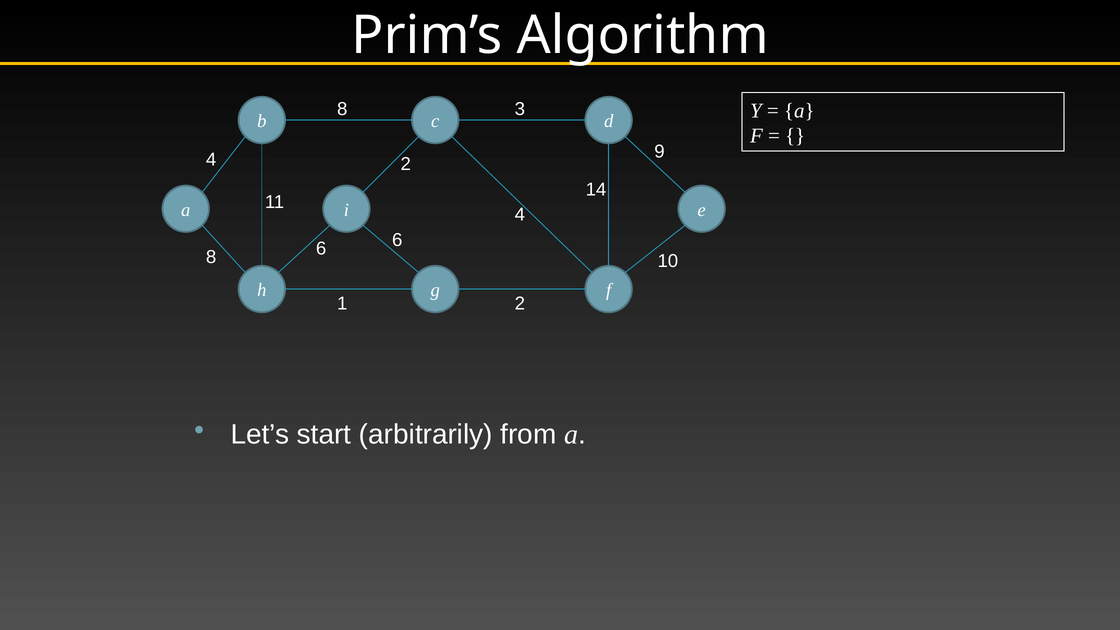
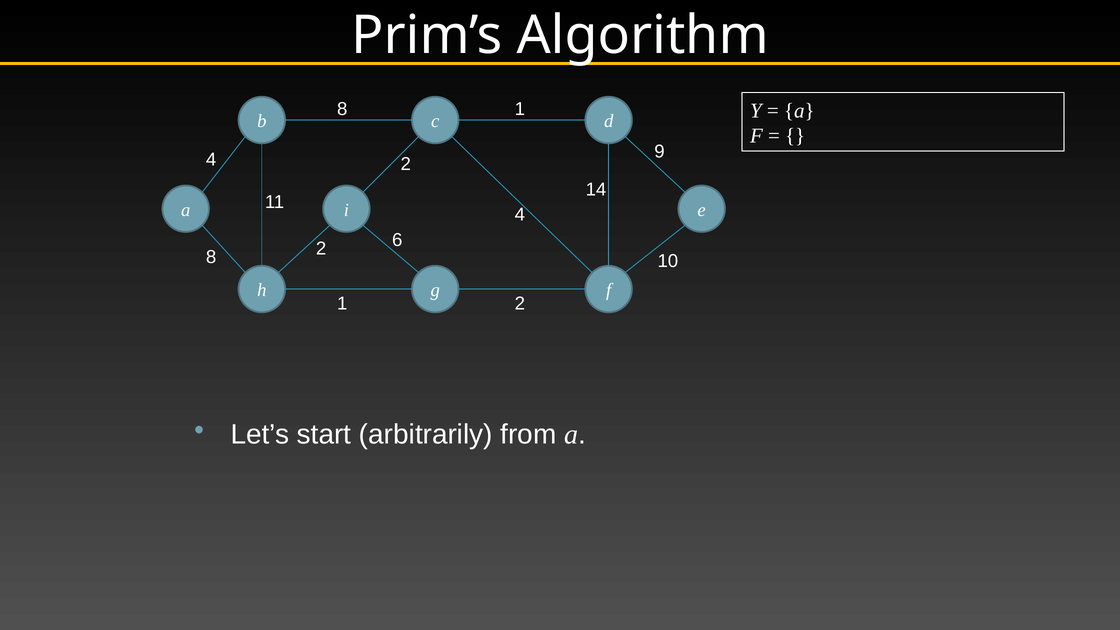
8 3: 3 -> 1
8 6: 6 -> 2
